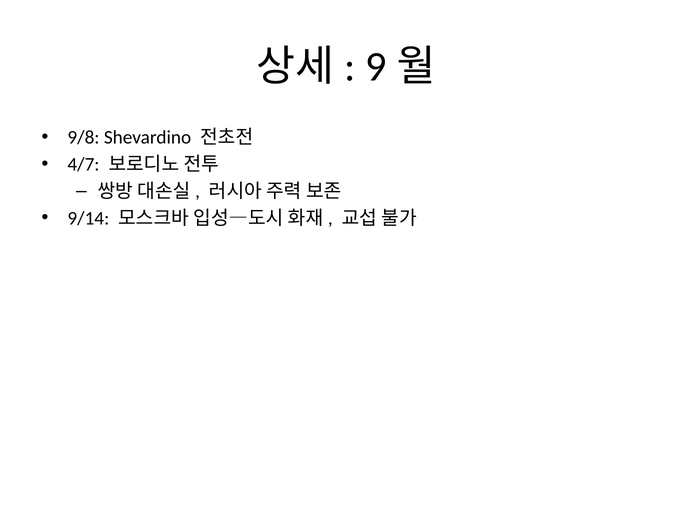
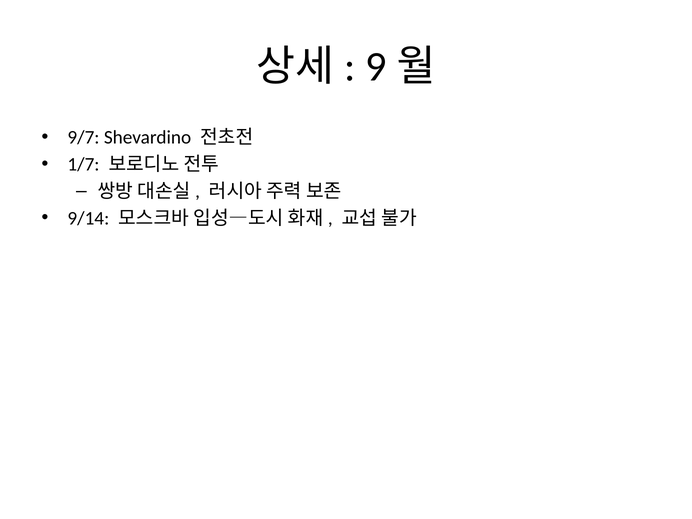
9/8: 9/8 -> 9/7
4/7: 4/7 -> 1/7
